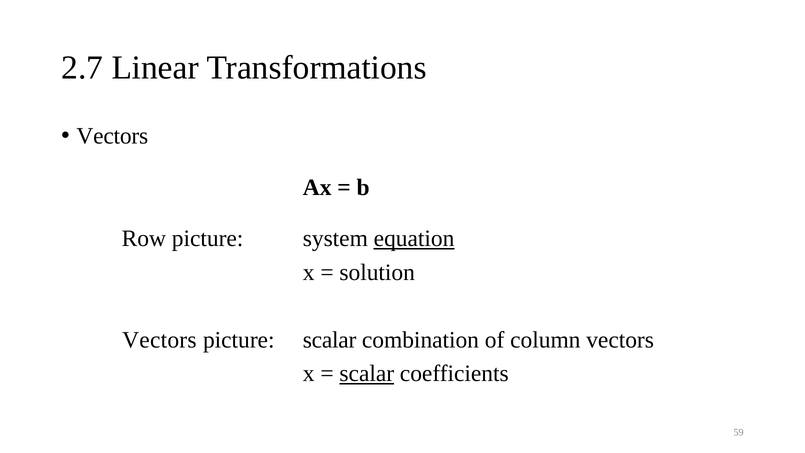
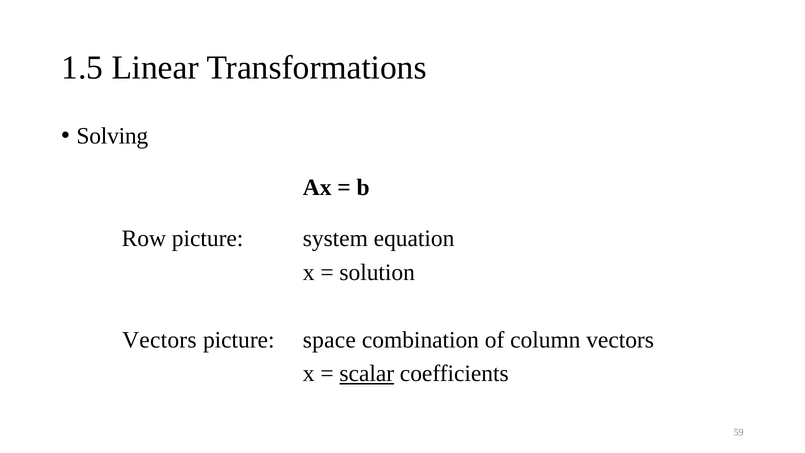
2.7: 2.7 -> 1.5
Vectors at (112, 136): Vectors -> Solving
equation underline: present -> none
picture scalar: scalar -> space
